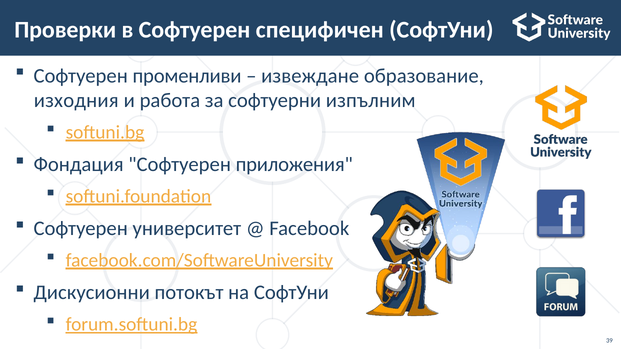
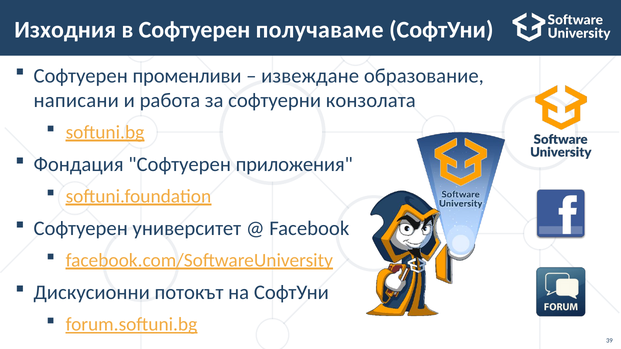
Проверки: Проверки -> Изходния
специфичен: специфичен -> получаваме
изходния: изходния -> написани
изпълним: изпълним -> конзолата
